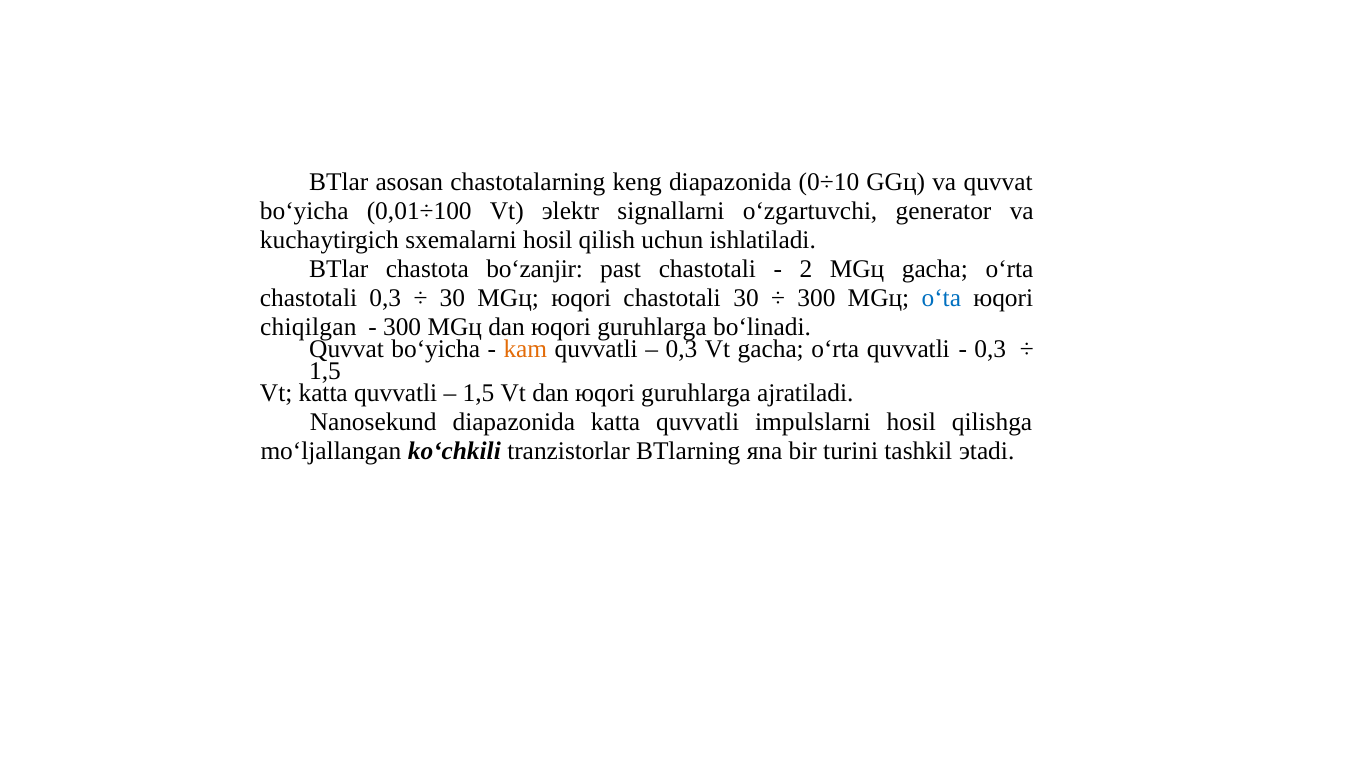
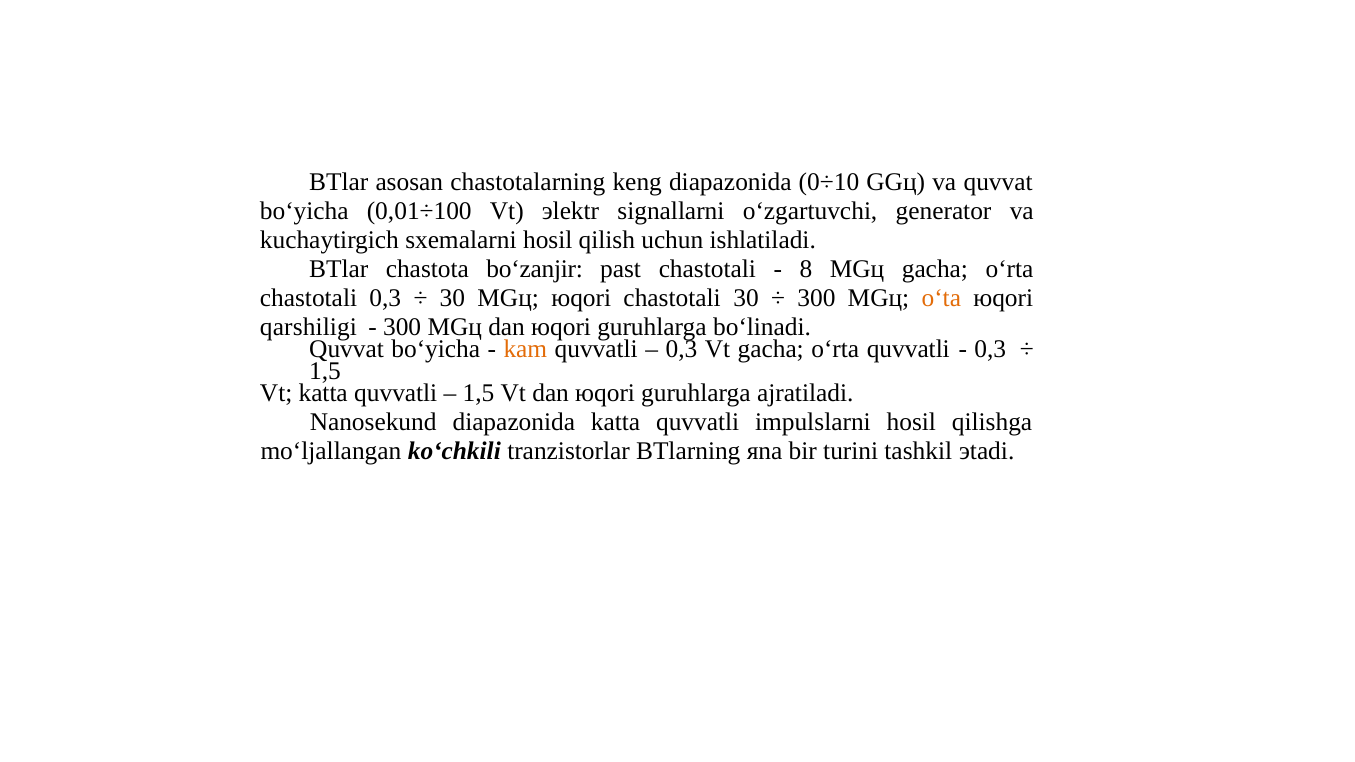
2: 2 -> 8
o‘ta colour: blue -> orange
chiqilgan: chiqilgan -> qarshiligi
